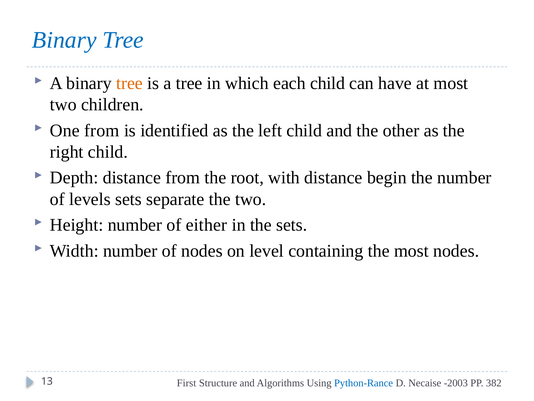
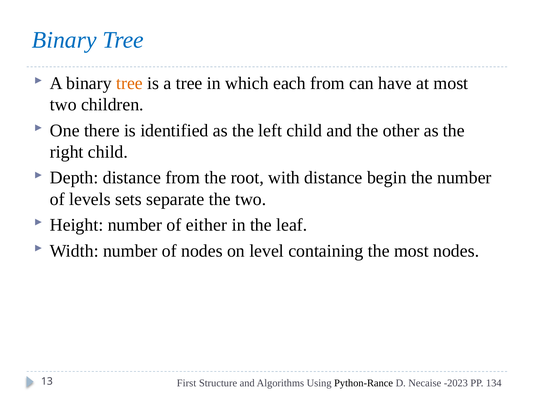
each child: child -> from
One from: from -> there
the sets: sets -> leaf
Python-Rance colour: blue -> black
-2003: -2003 -> -2023
382: 382 -> 134
